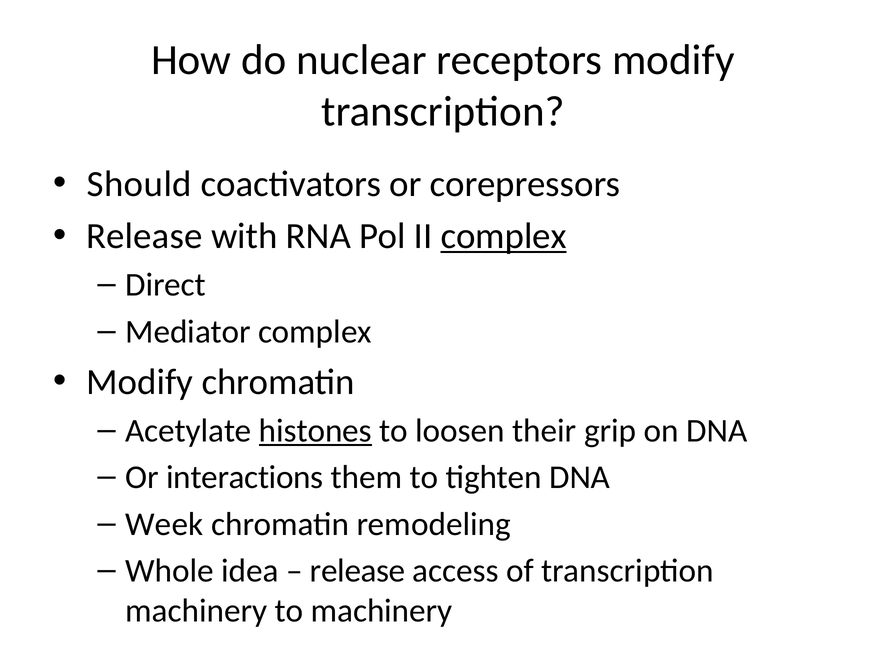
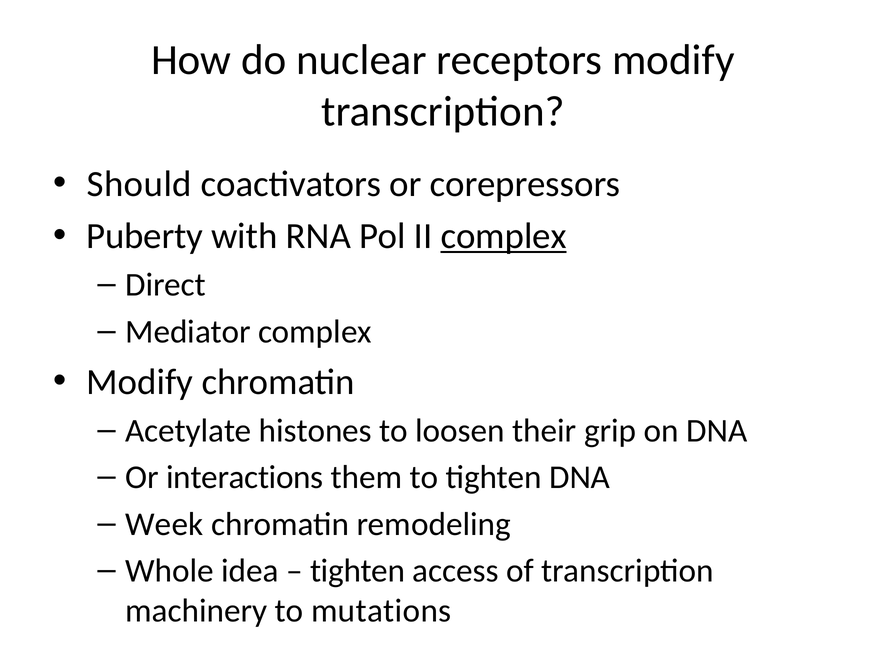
Release at (144, 236): Release -> Puberty
histones underline: present -> none
release at (358, 571): release -> tighten
to machinery: machinery -> mutations
